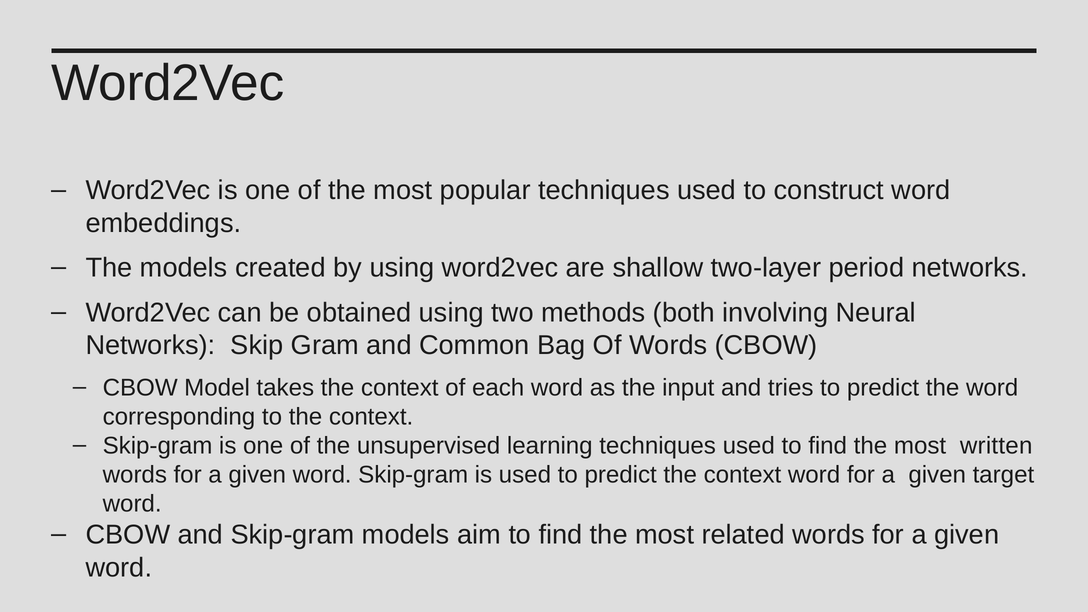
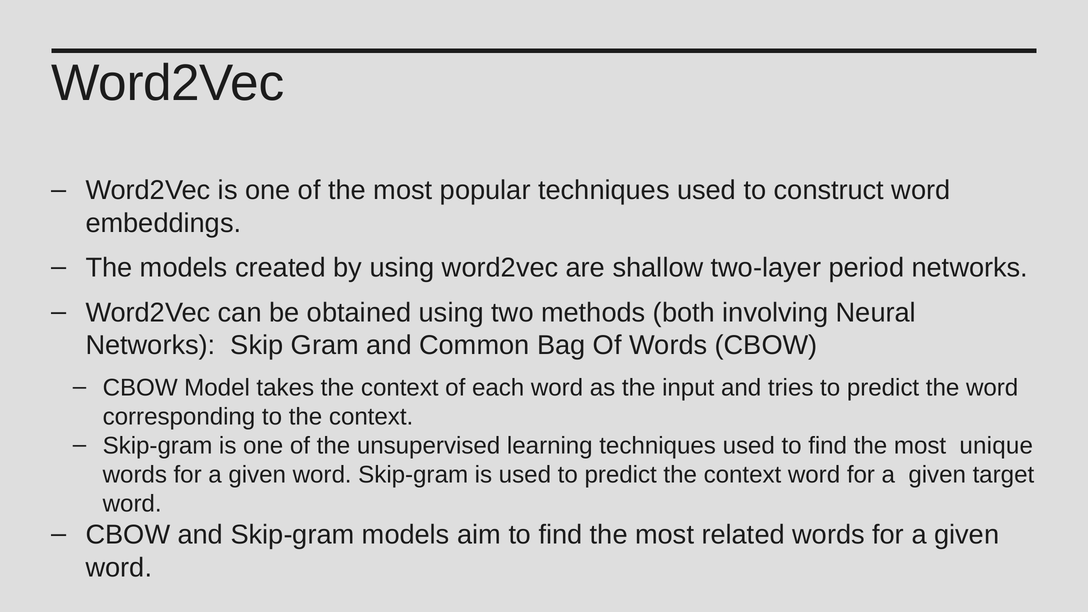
written: written -> unique
